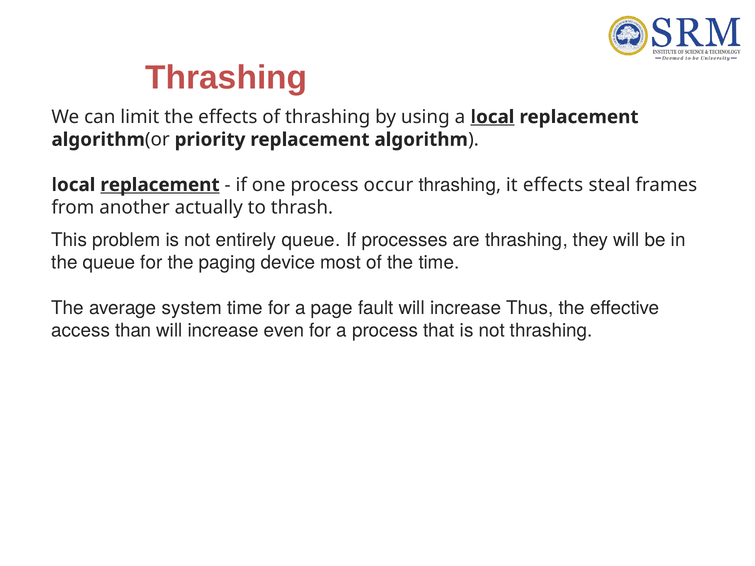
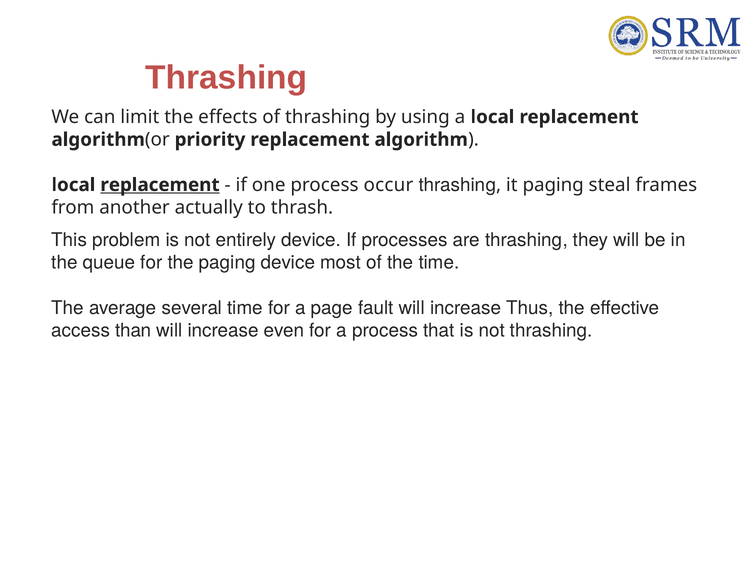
local at (492, 117) underline: present -> none
it effects: effects -> paging
entirely queue: queue -> device
system: system -> several
